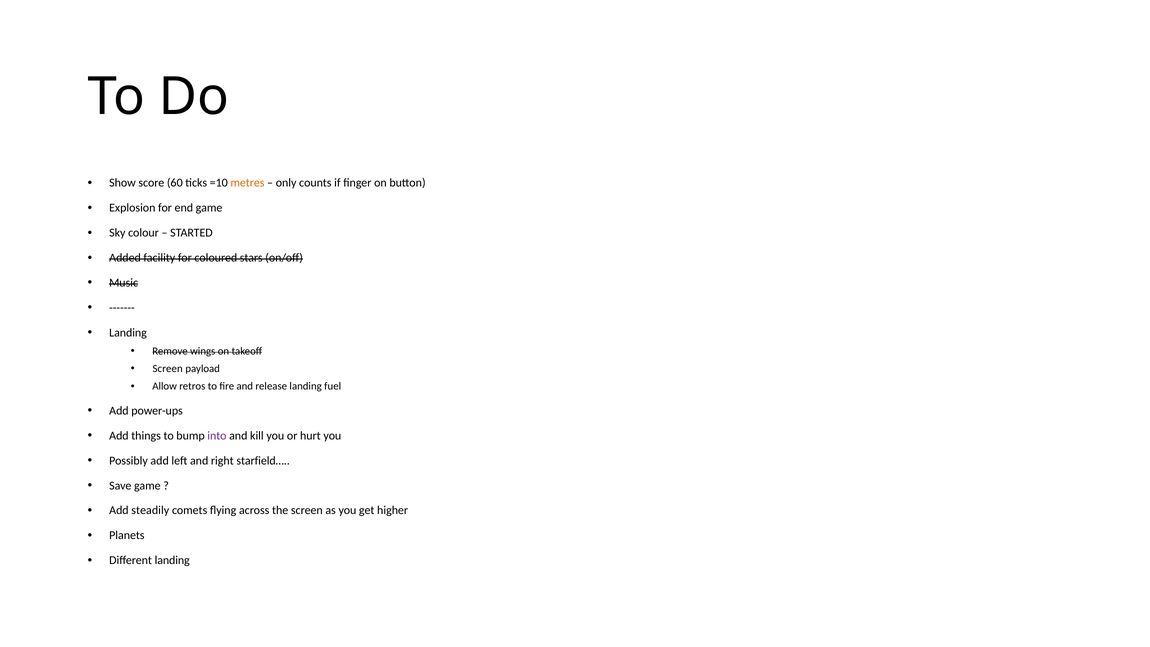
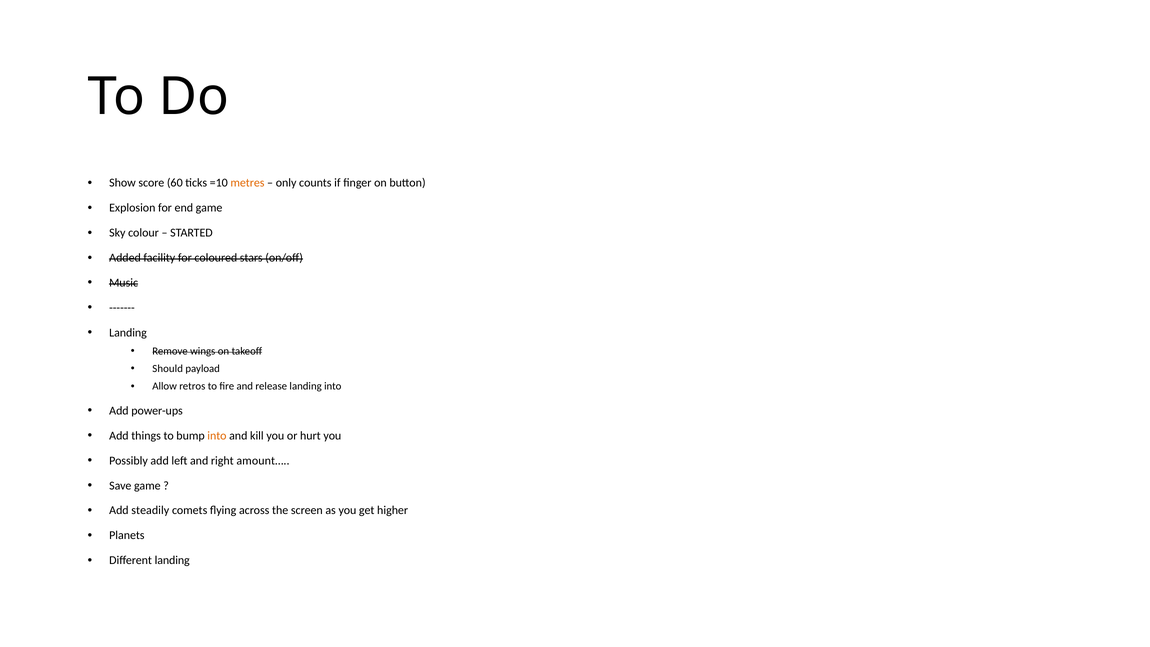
Screen at (168, 369): Screen -> Should
landing fuel: fuel -> into
into at (217, 436) colour: purple -> orange
starfield…: starfield… -> amount…
